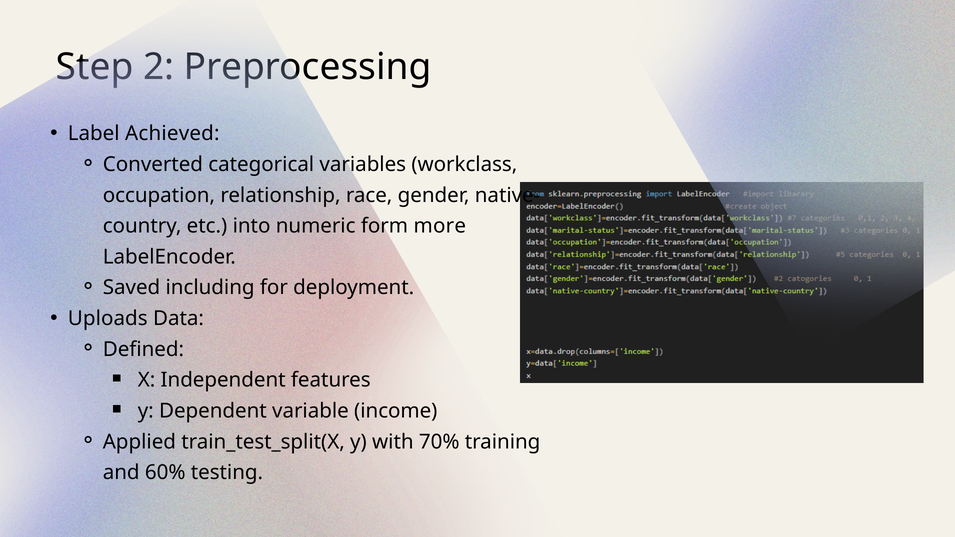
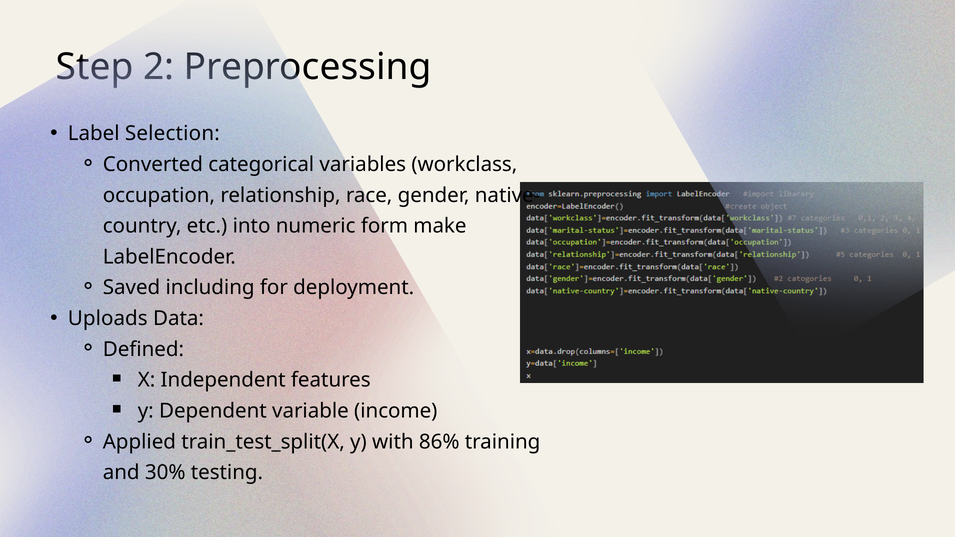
Achieved: Achieved -> Selection
more: more -> make
70%: 70% -> 86%
60%: 60% -> 30%
